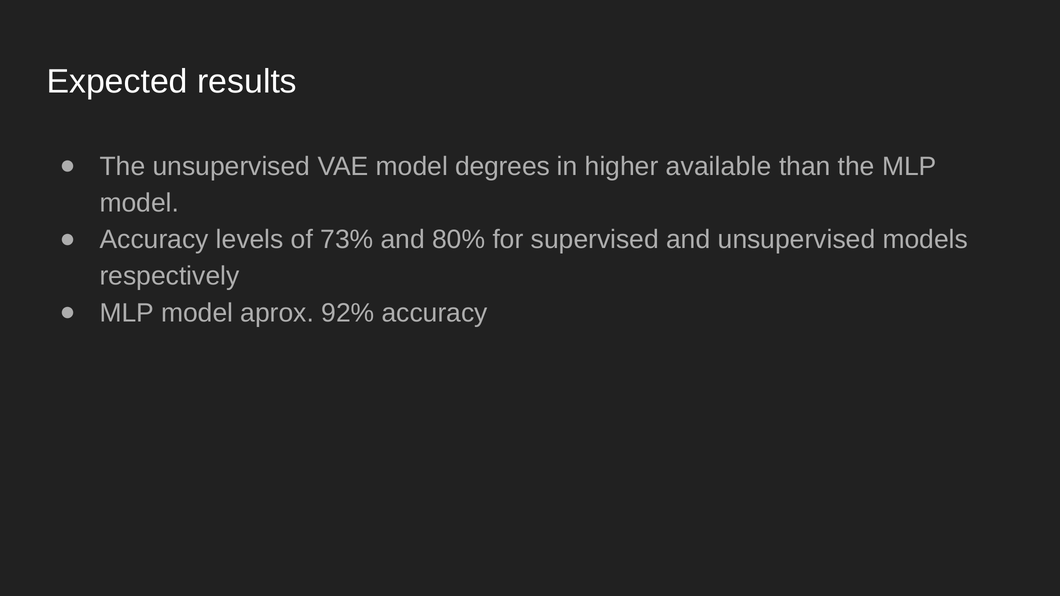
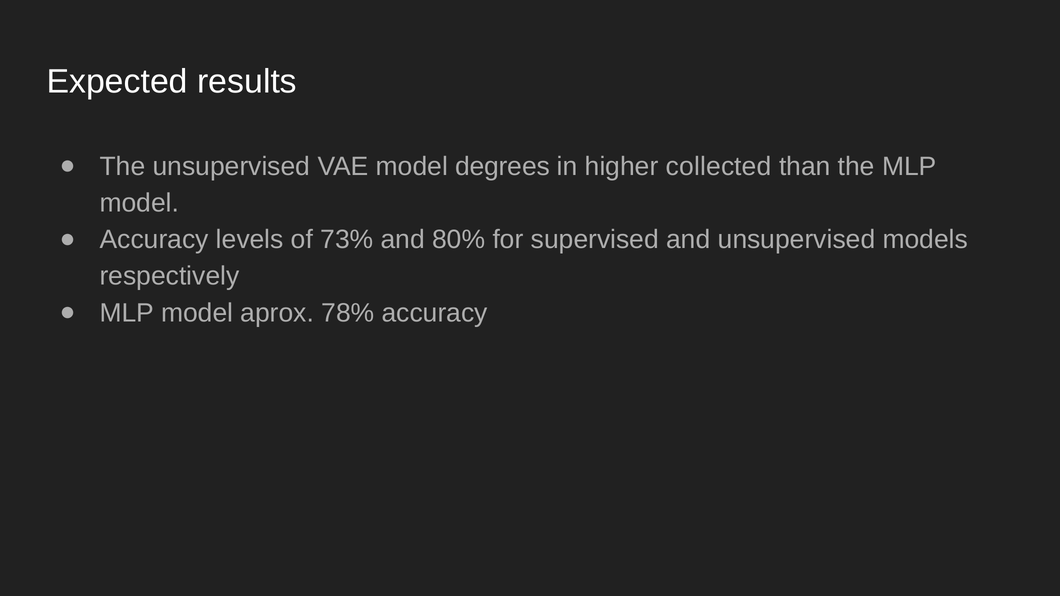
available: available -> collected
92%: 92% -> 78%
